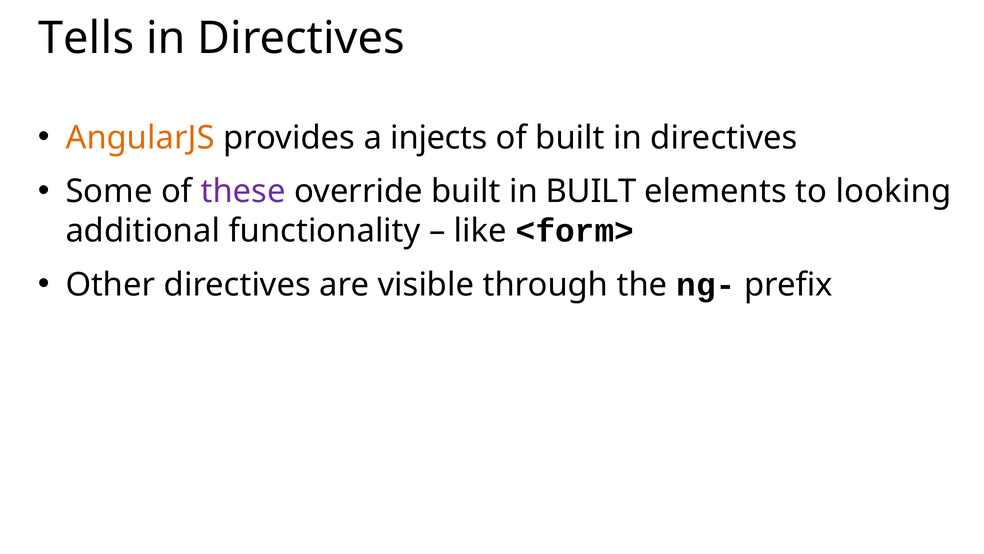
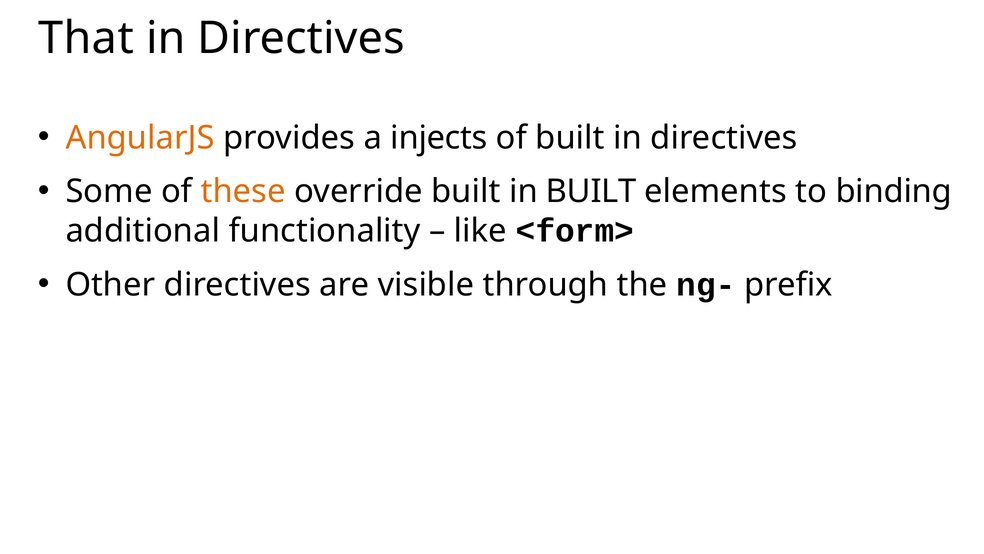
Tells: Tells -> That
these colour: purple -> orange
looking: looking -> binding
